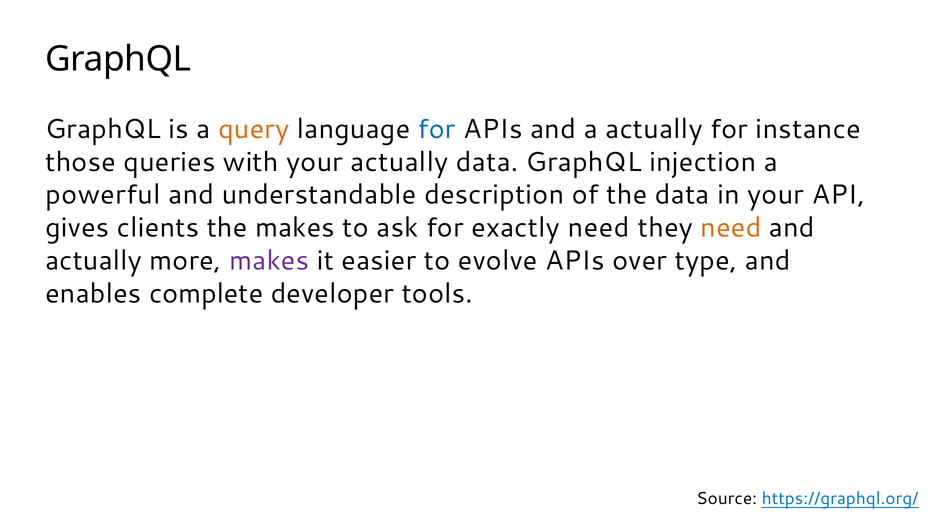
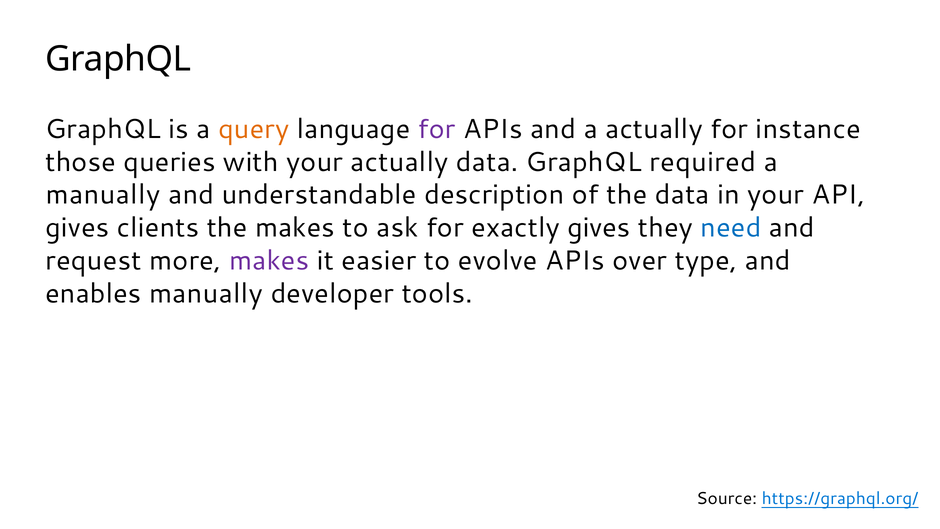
for at (437, 129) colour: blue -> purple
injection: injection -> required
powerful at (103, 195): powerful -> manually
exactly need: need -> gives
need at (731, 228) colour: orange -> blue
actually at (94, 261): actually -> request
enables complete: complete -> manually
